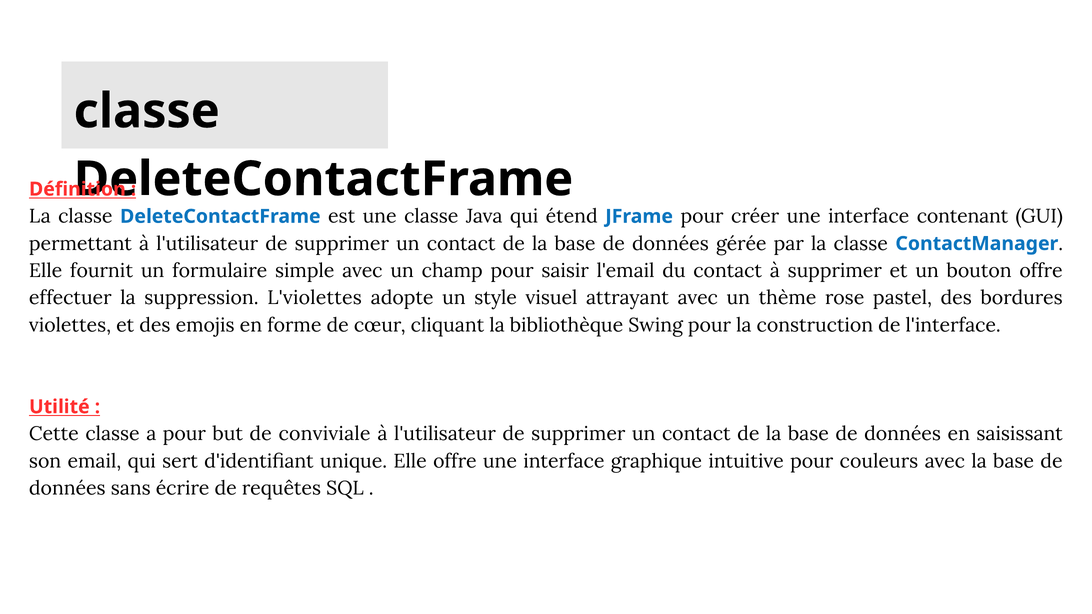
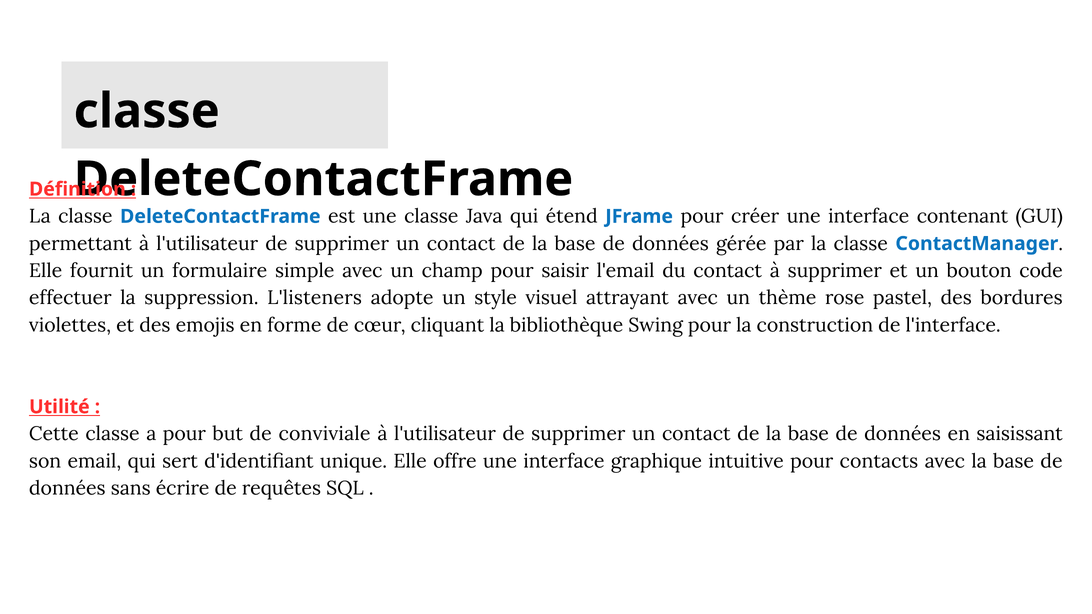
bouton offre: offre -> code
L'violettes: L'violettes -> L'listeners
couleurs: couleurs -> contacts
